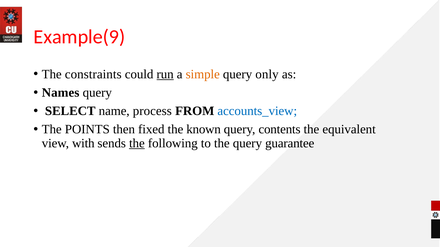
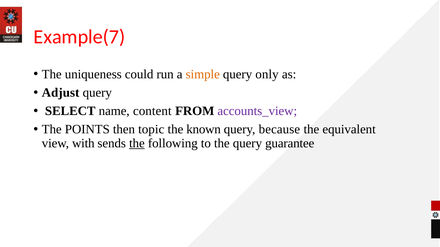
Example(9: Example(9 -> Example(7
constraints: constraints -> uniqueness
run underline: present -> none
Names: Names -> Adjust
process: process -> content
accounts_view colour: blue -> purple
fixed: fixed -> topic
contents: contents -> because
